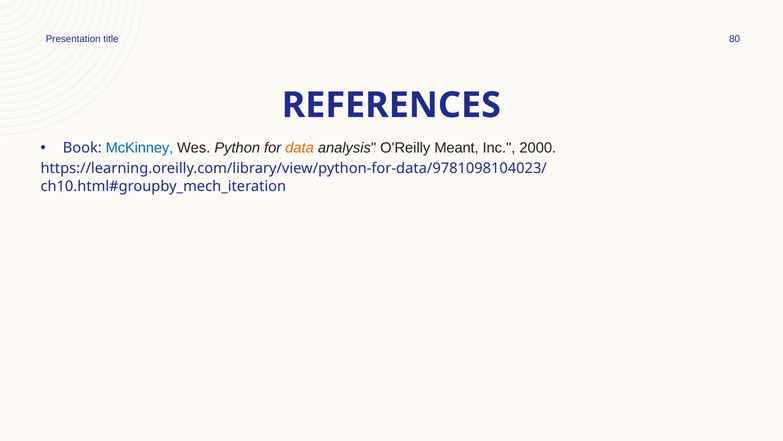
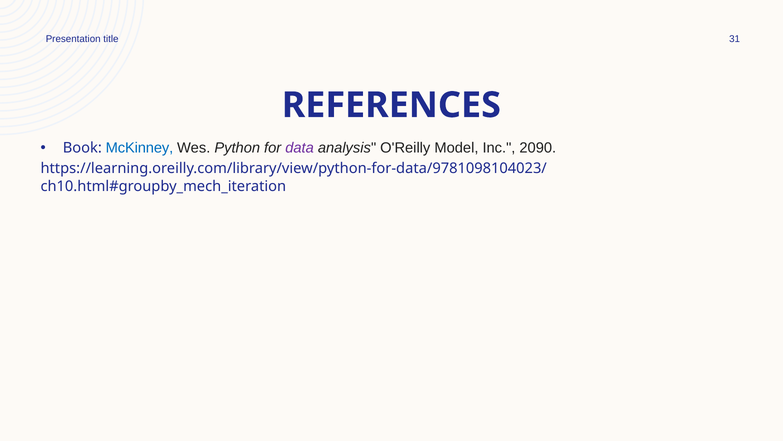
80: 80 -> 31
data colour: orange -> purple
Meant: Meant -> Model
2000: 2000 -> 2090
